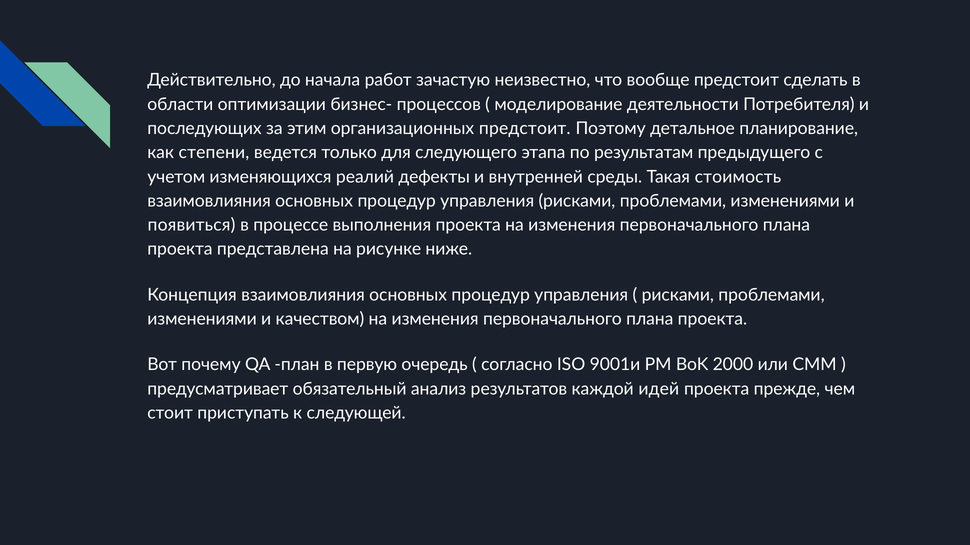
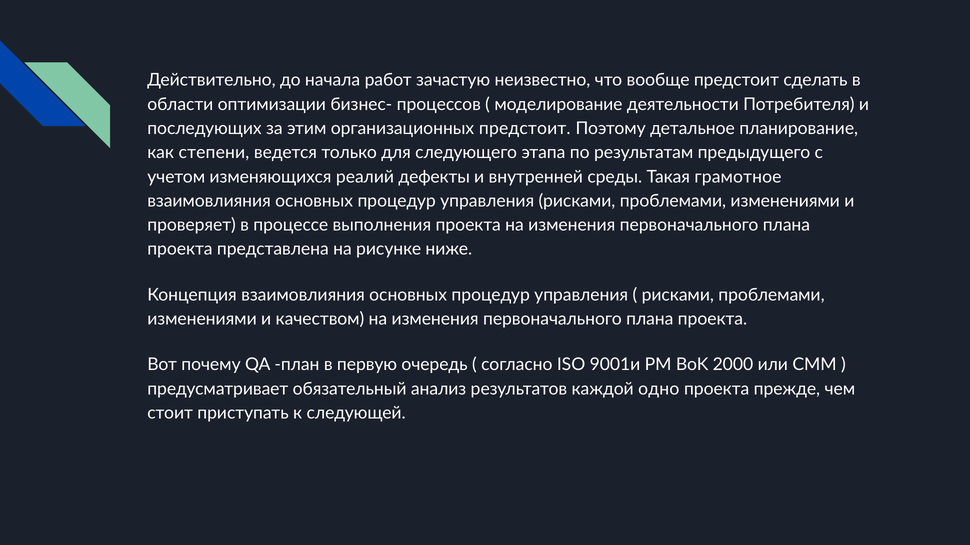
стоимость: стоимость -> грамотное
появиться: появиться -> проверяет
идей: идей -> одно
